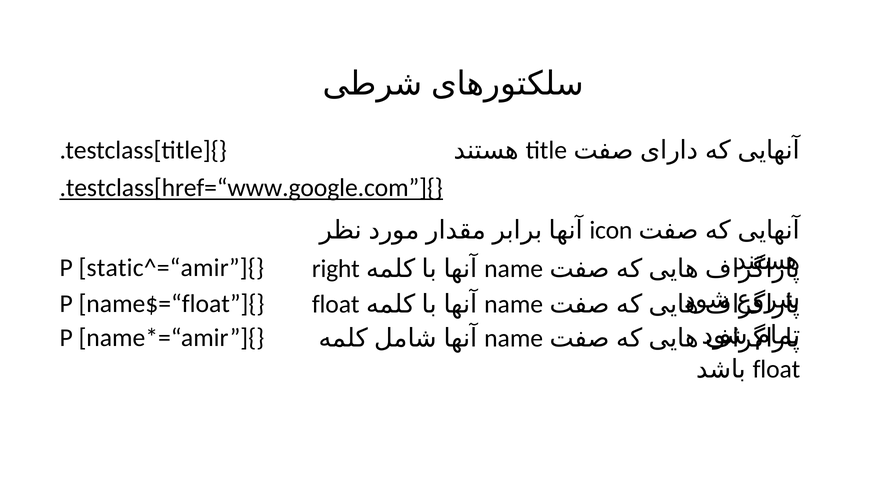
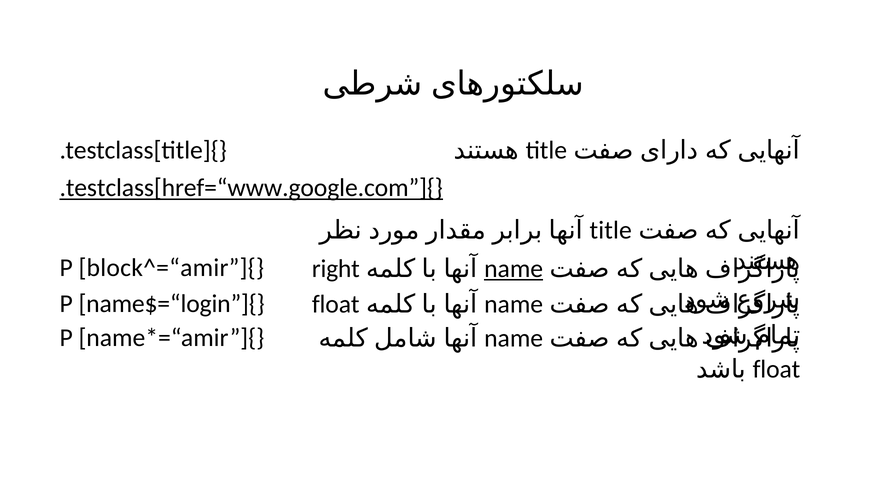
icon at (611, 230): icon -> title
static^=“amir”]{: static^=“amir”]{ -> block^=“amir”]{
name at (514, 269) underline: none -> present
name$=“float”]{: name$=“float”]{ -> name$=“login”]{
